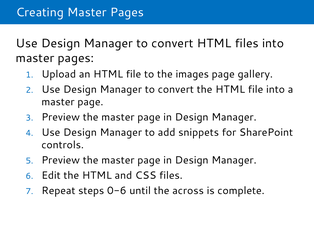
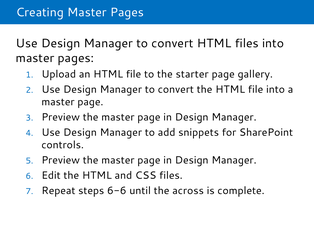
images: images -> starter
0-6: 0-6 -> 6-6
